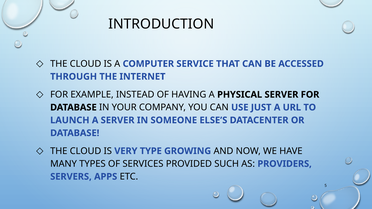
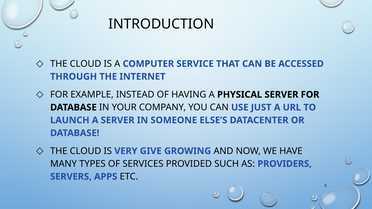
TYPE: TYPE -> GIVE
